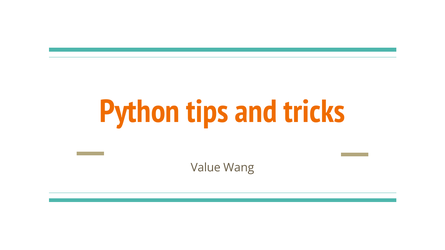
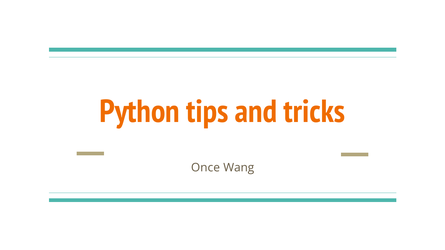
Value: Value -> Once
